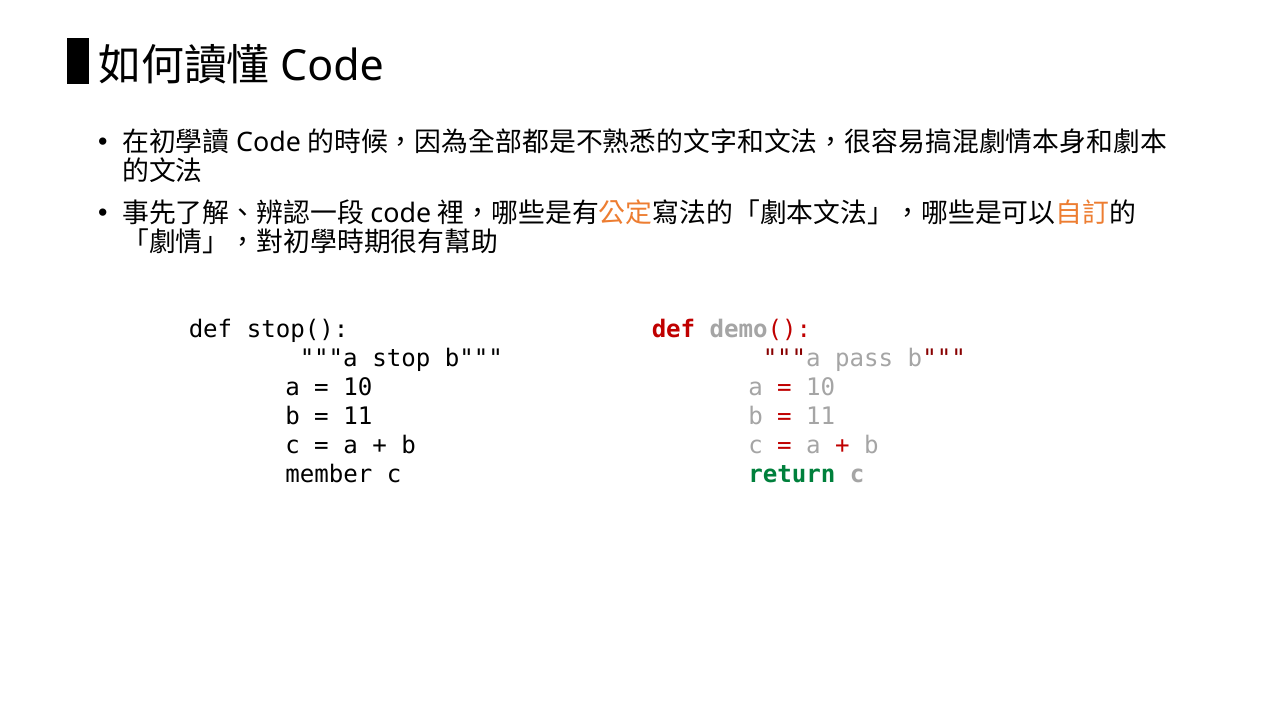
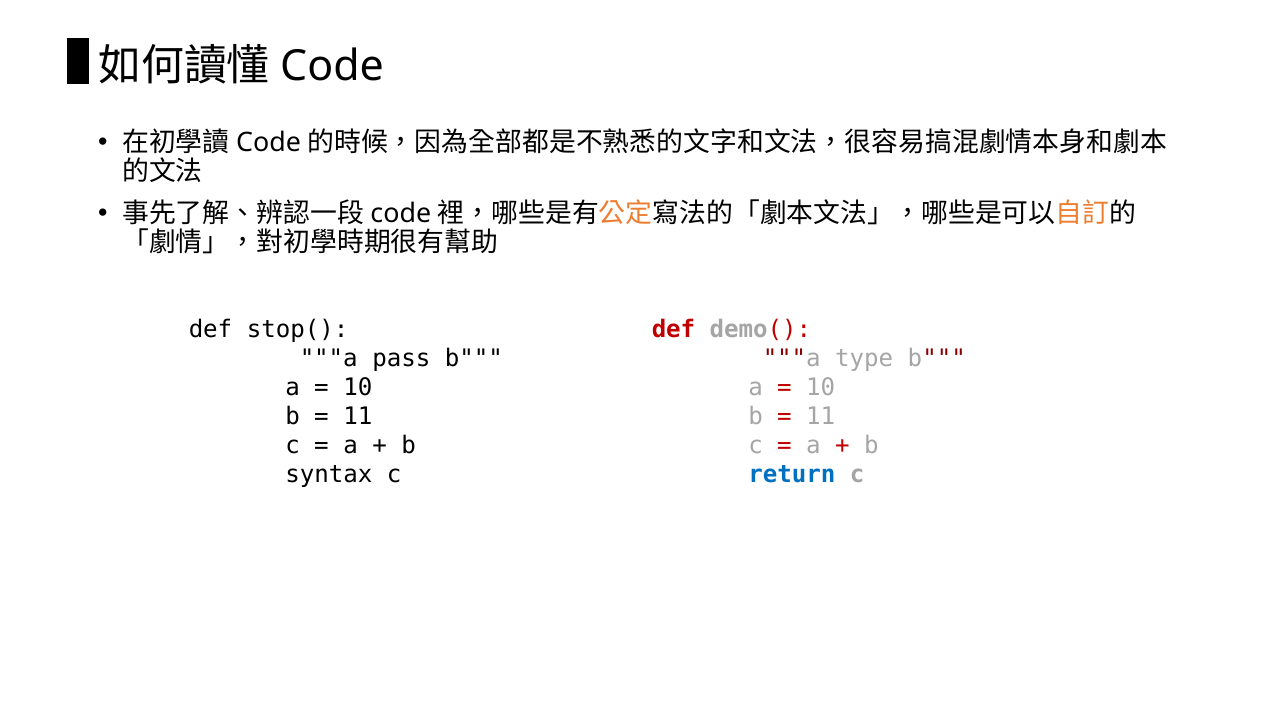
stop: stop -> pass
pass: pass -> type
member: member -> syntax
return colour: green -> blue
